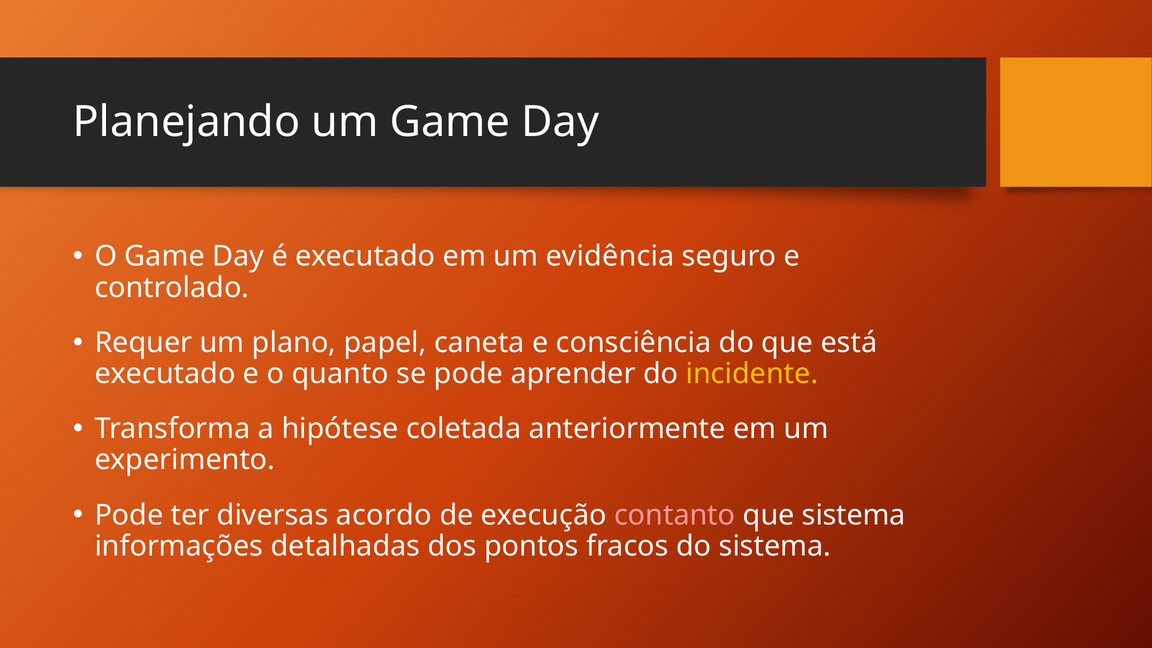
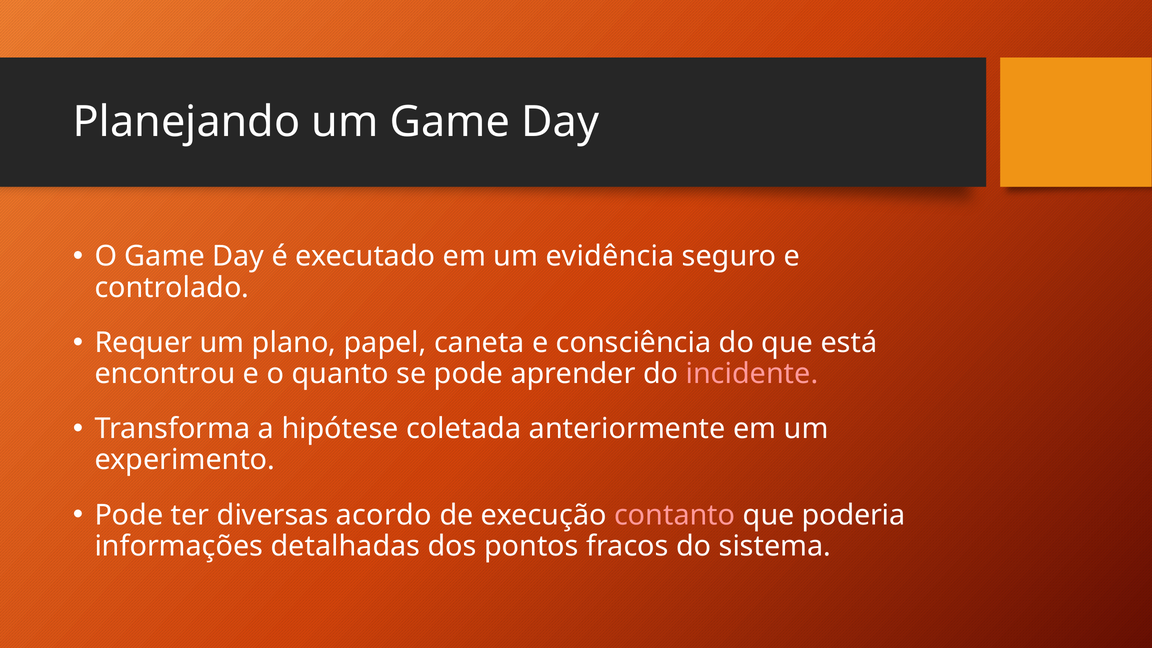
executado at (165, 374): executado -> encontrou
incidente colour: yellow -> pink
que sistema: sistema -> poderia
